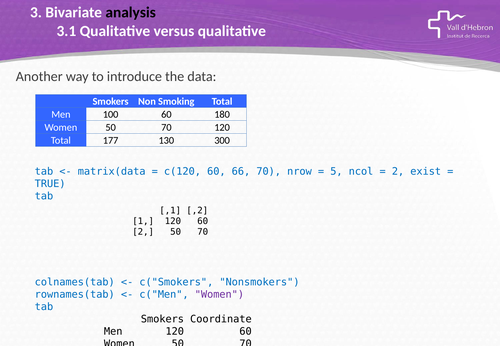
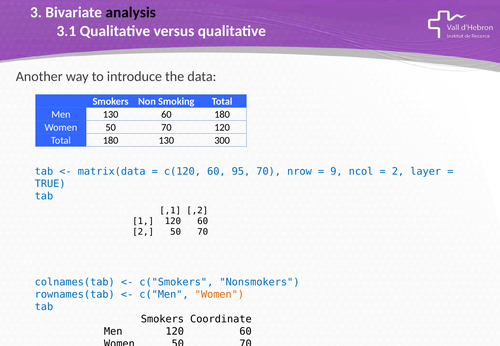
Men 100: 100 -> 130
Total 177: 177 -> 180
66: 66 -> 95
5: 5 -> 9
exist: exist -> layer
Women at (219, 295) colour: purple -> orange
